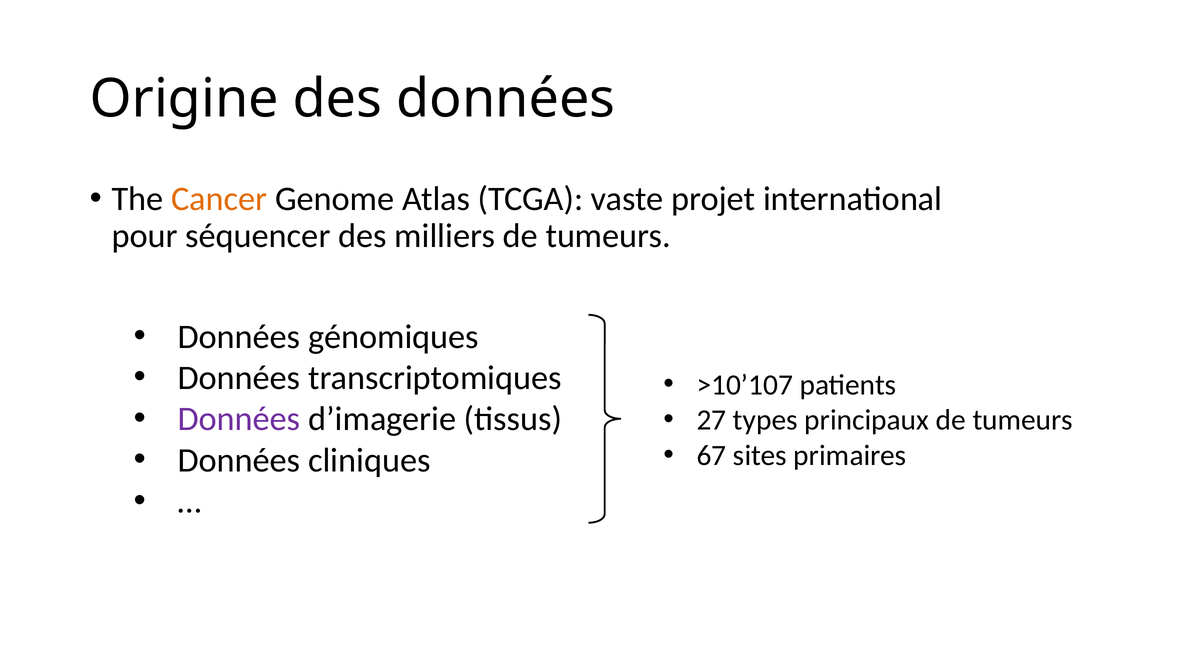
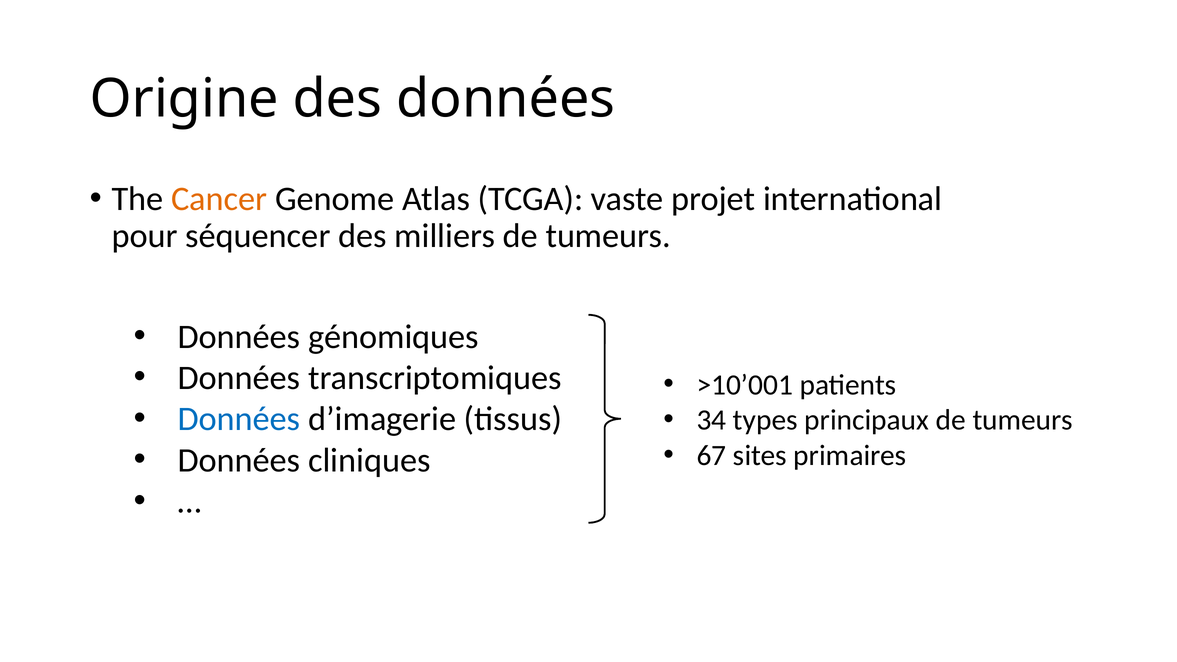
>10’107: >10’107 -> >10’001
Données at (239, 419) colour: purple -> blue
27: 27 -> 34
